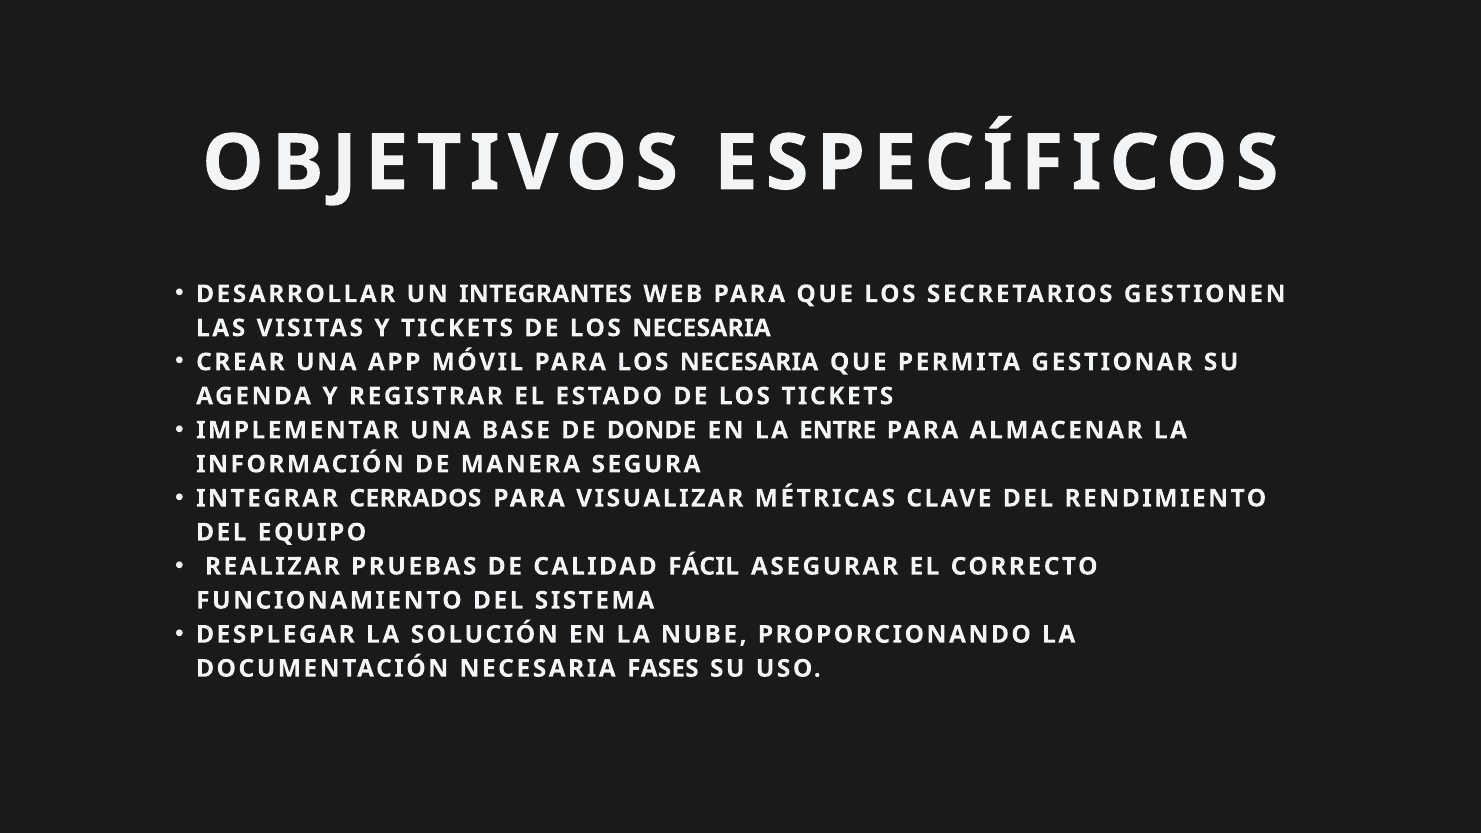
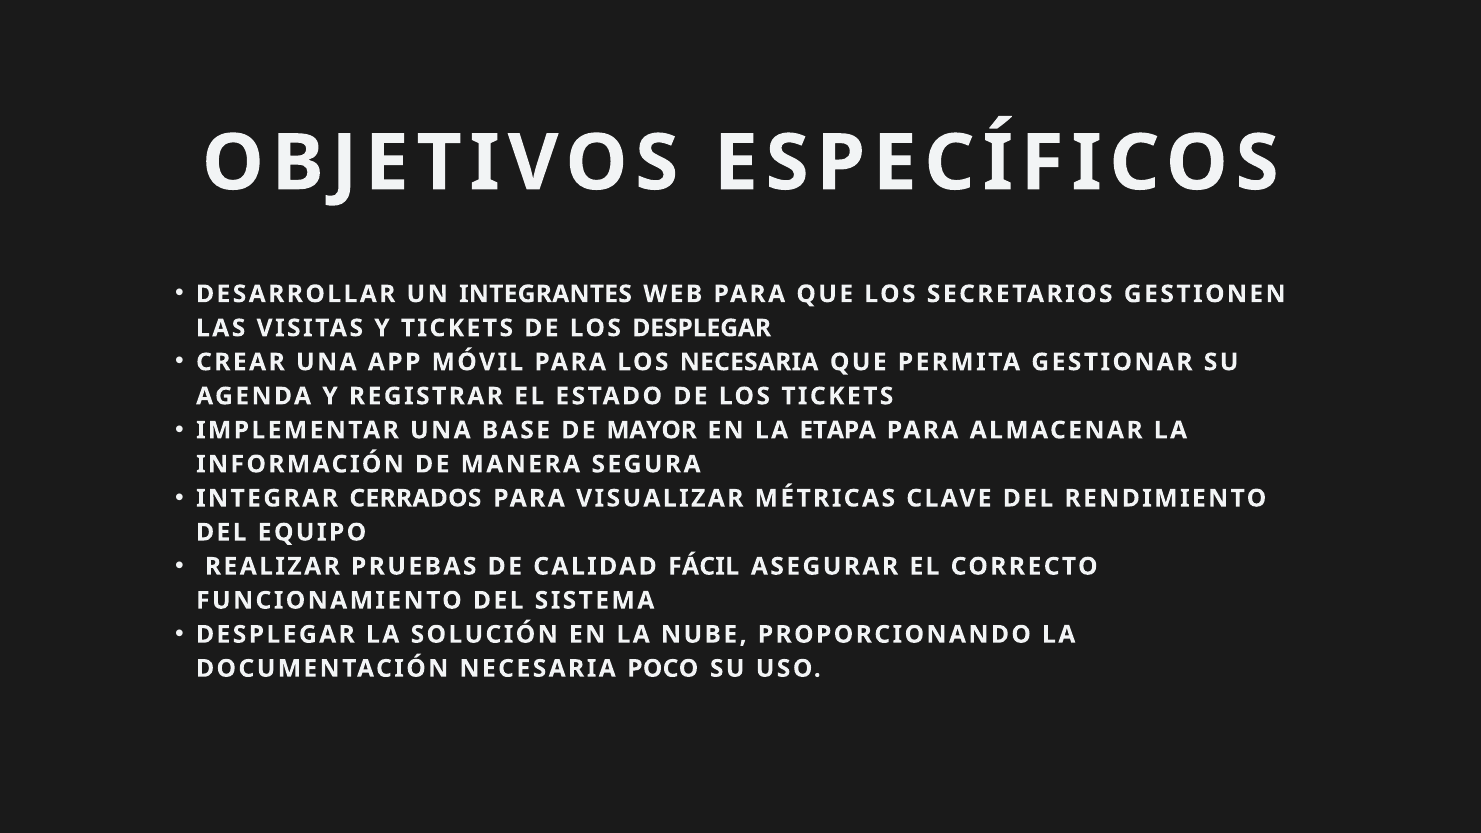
DE LOS NECESARIA: NECESARIA -> DESPLEGAR
DONDE: DONDE -> MAYOR
ENTRE: ENTRE -> ETAPA
FASES: FASES -> POCO
